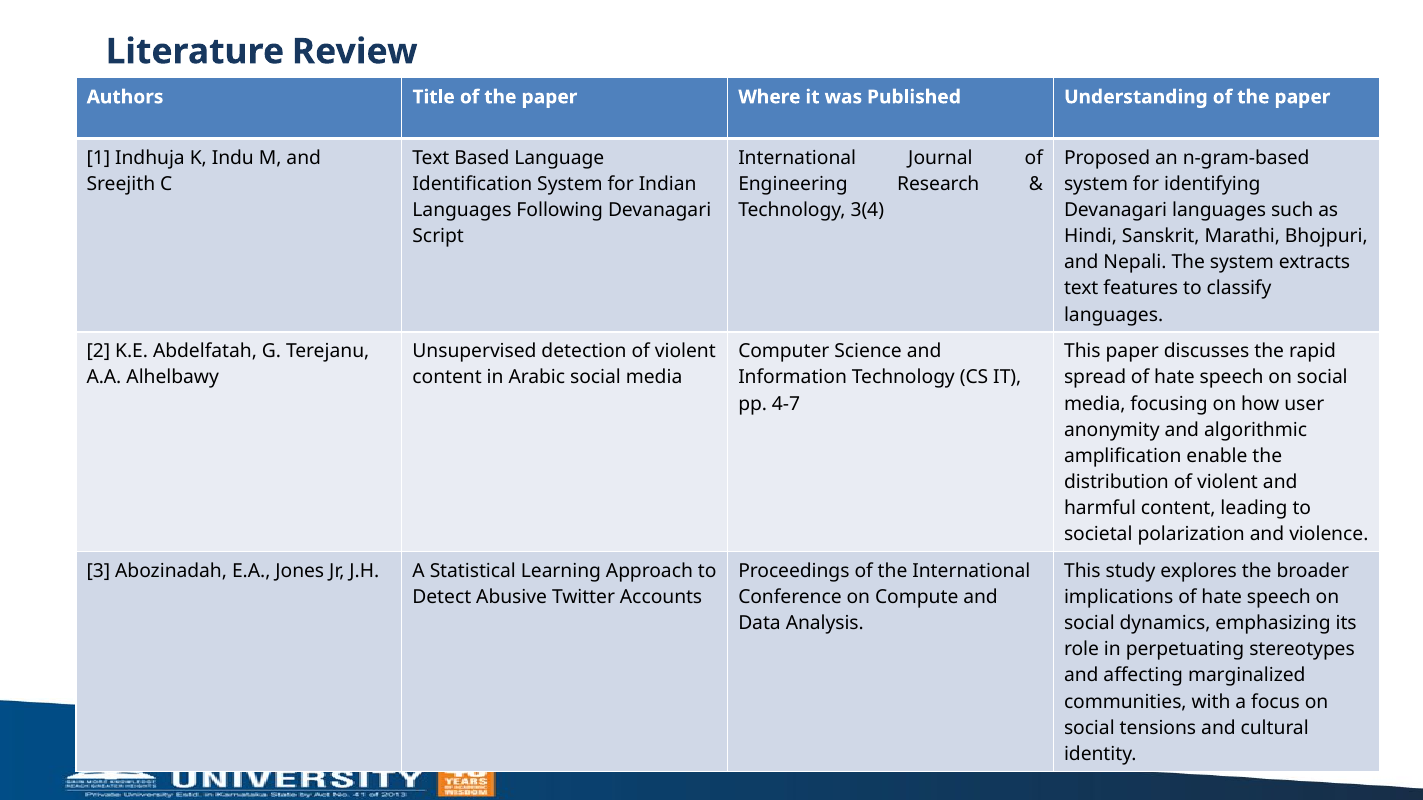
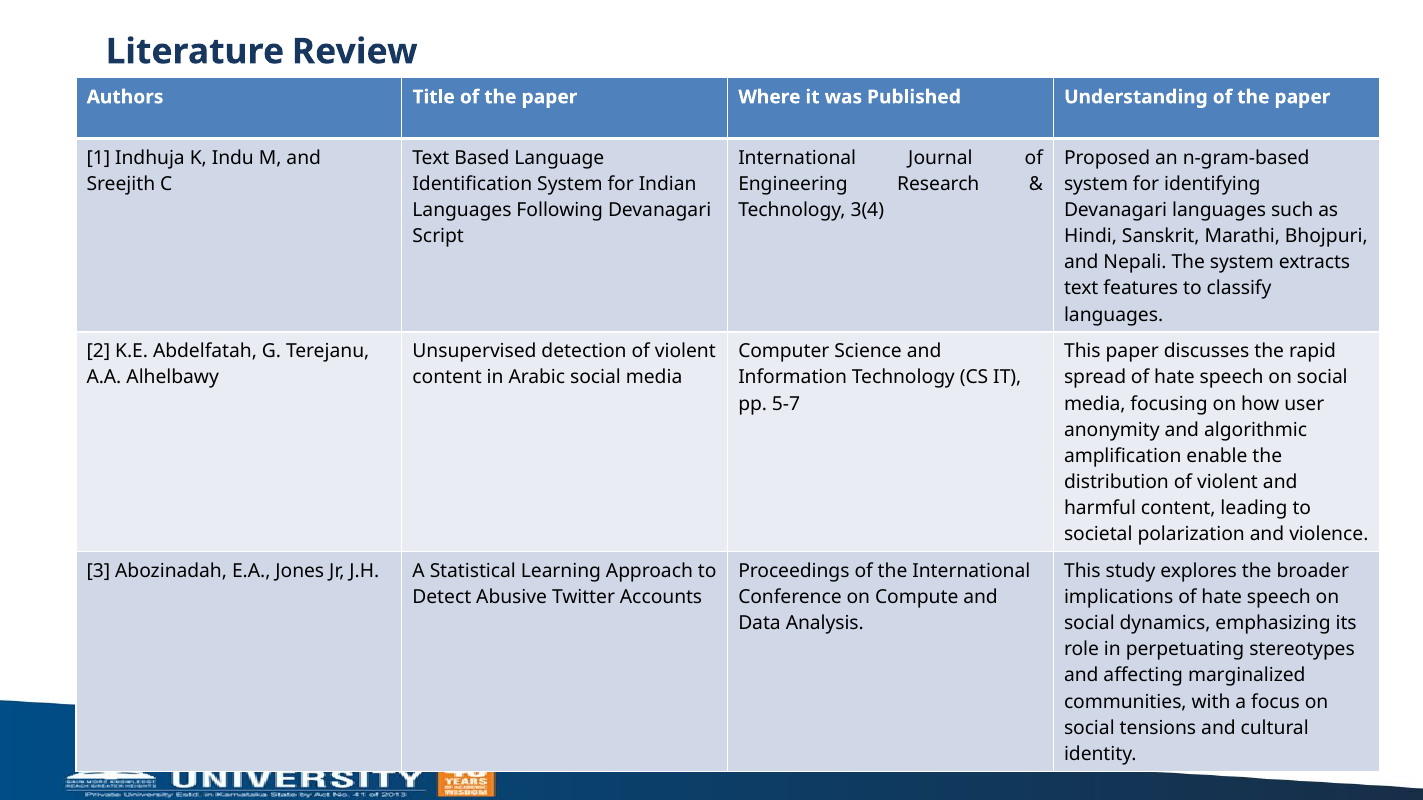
4-7: 4-7 -> 5-7
